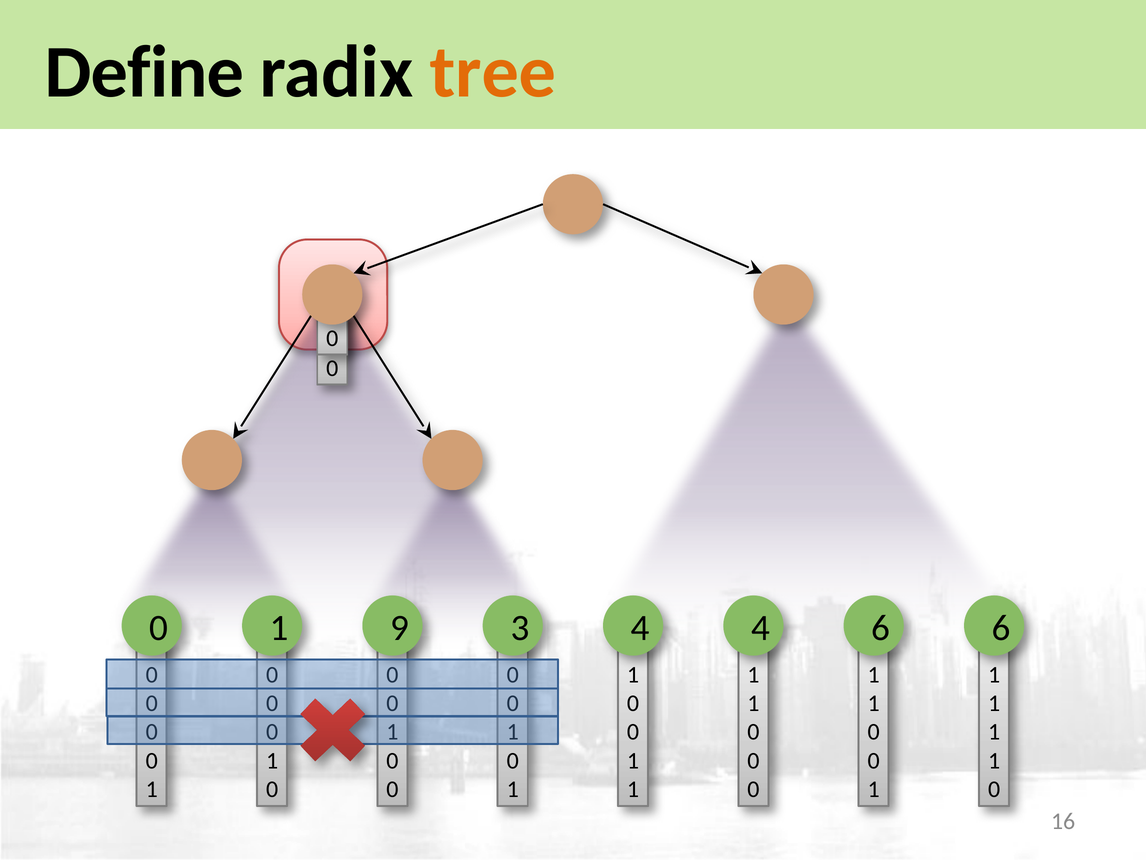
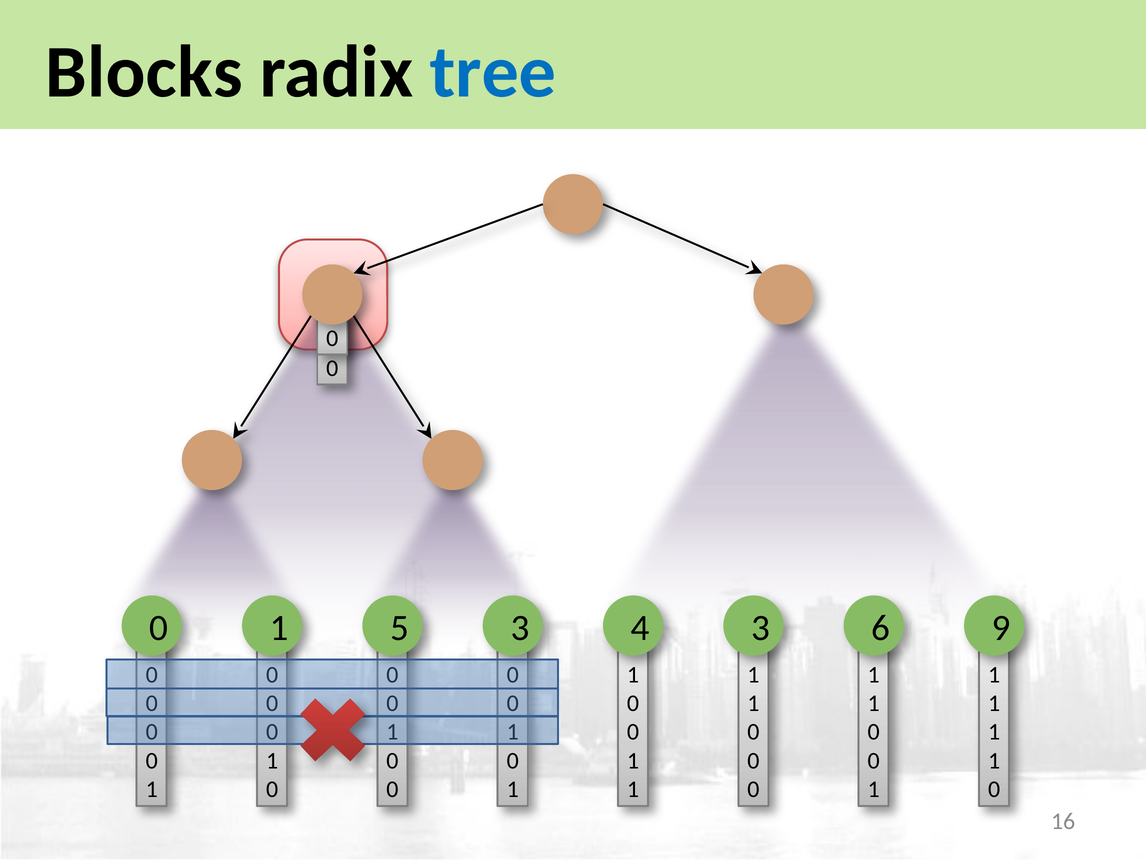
Define: Define -> Blocks
tree colour: orange -> blue
9: 9 -> 5
4 4: 4 -> 3
6 6: 6 -> 9
